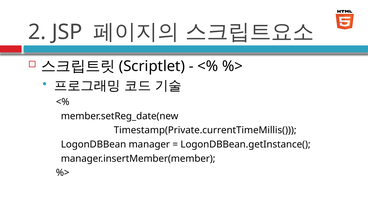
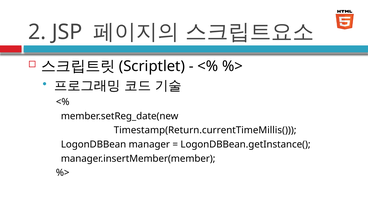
Timestamp(Private.currentTimeMillis(: Timestamp(Private.currentTimeMillis( -> Timestamp(Return.currentTimeMillis(
